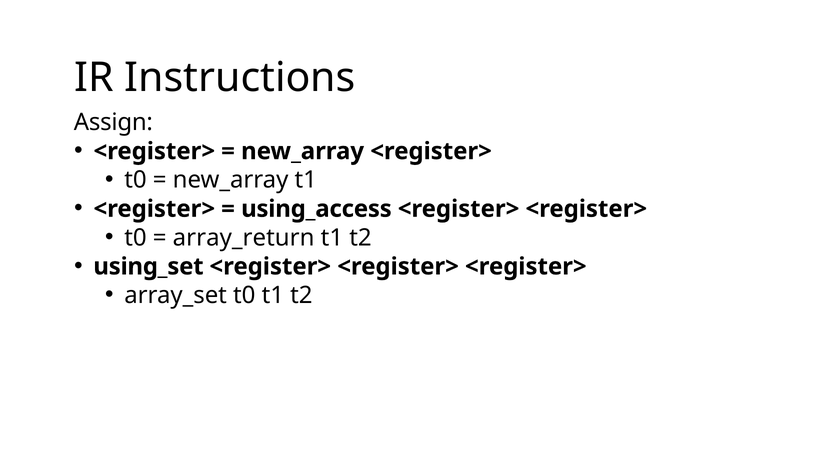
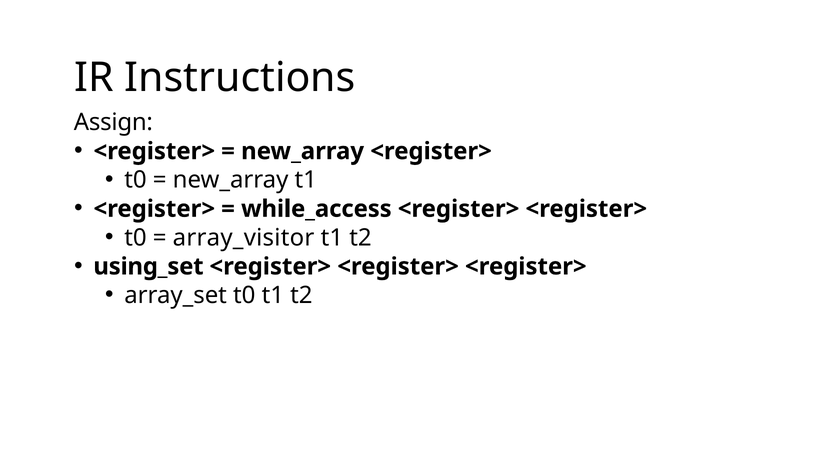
using_access: using_access -> while_access
array_return: array_return -> array_visitor
